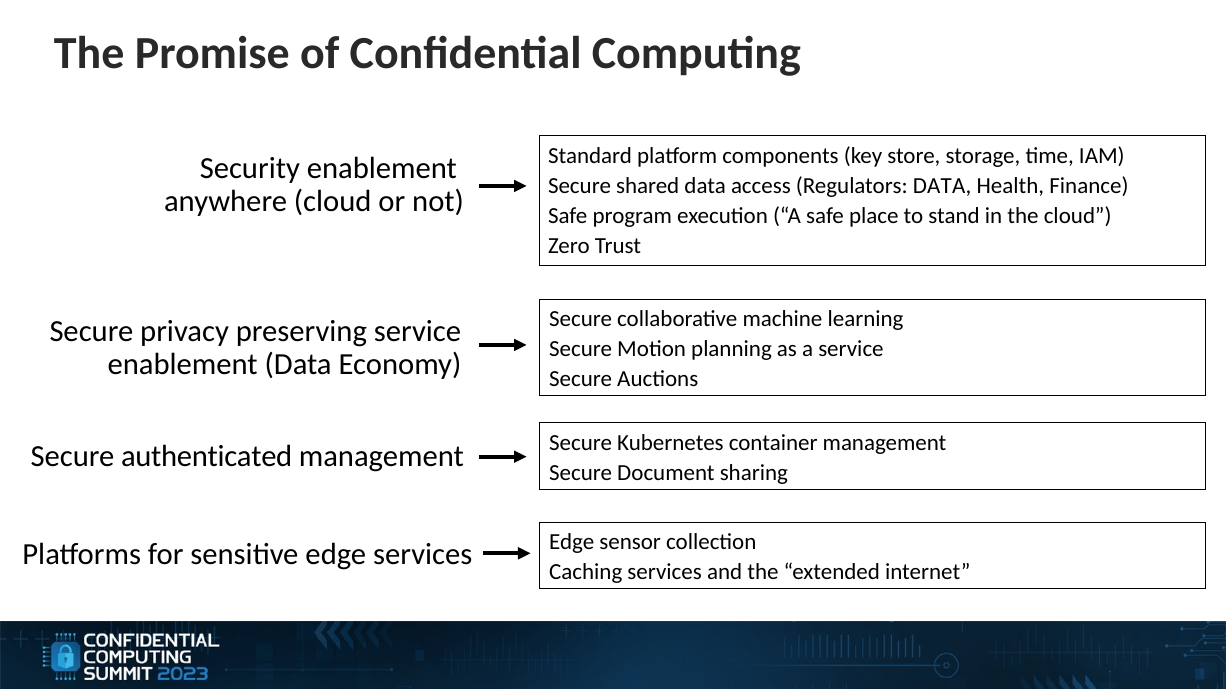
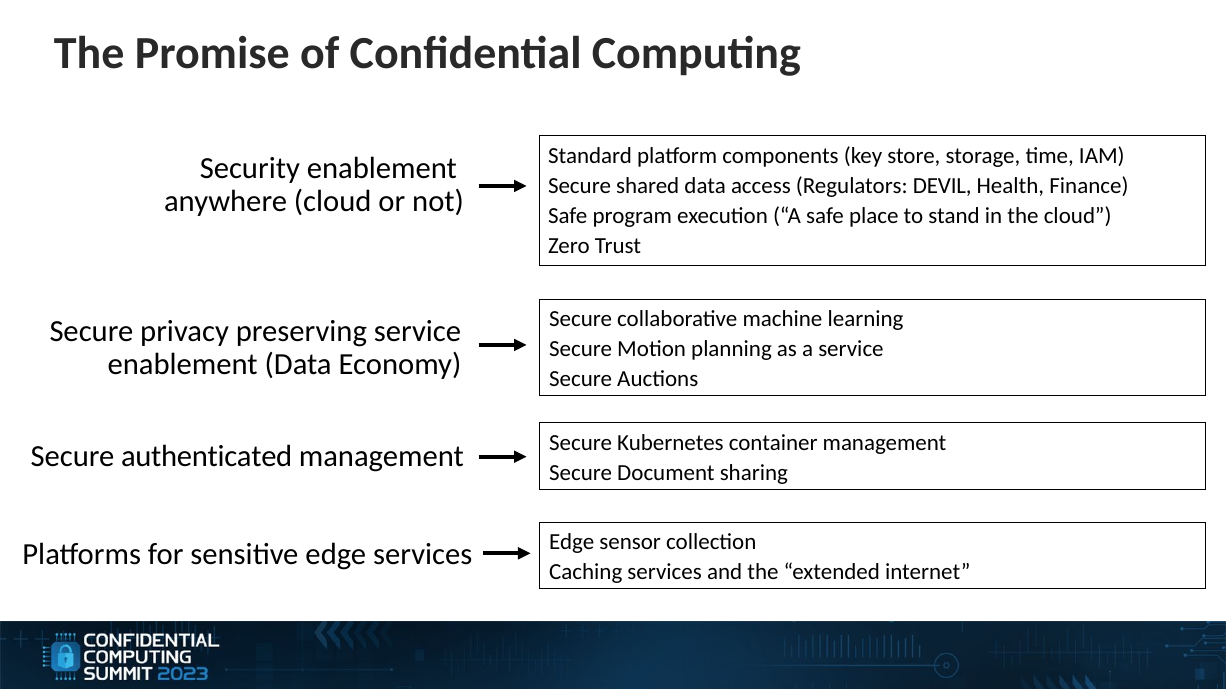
Regulators DATA: DATA -> DEVIL
